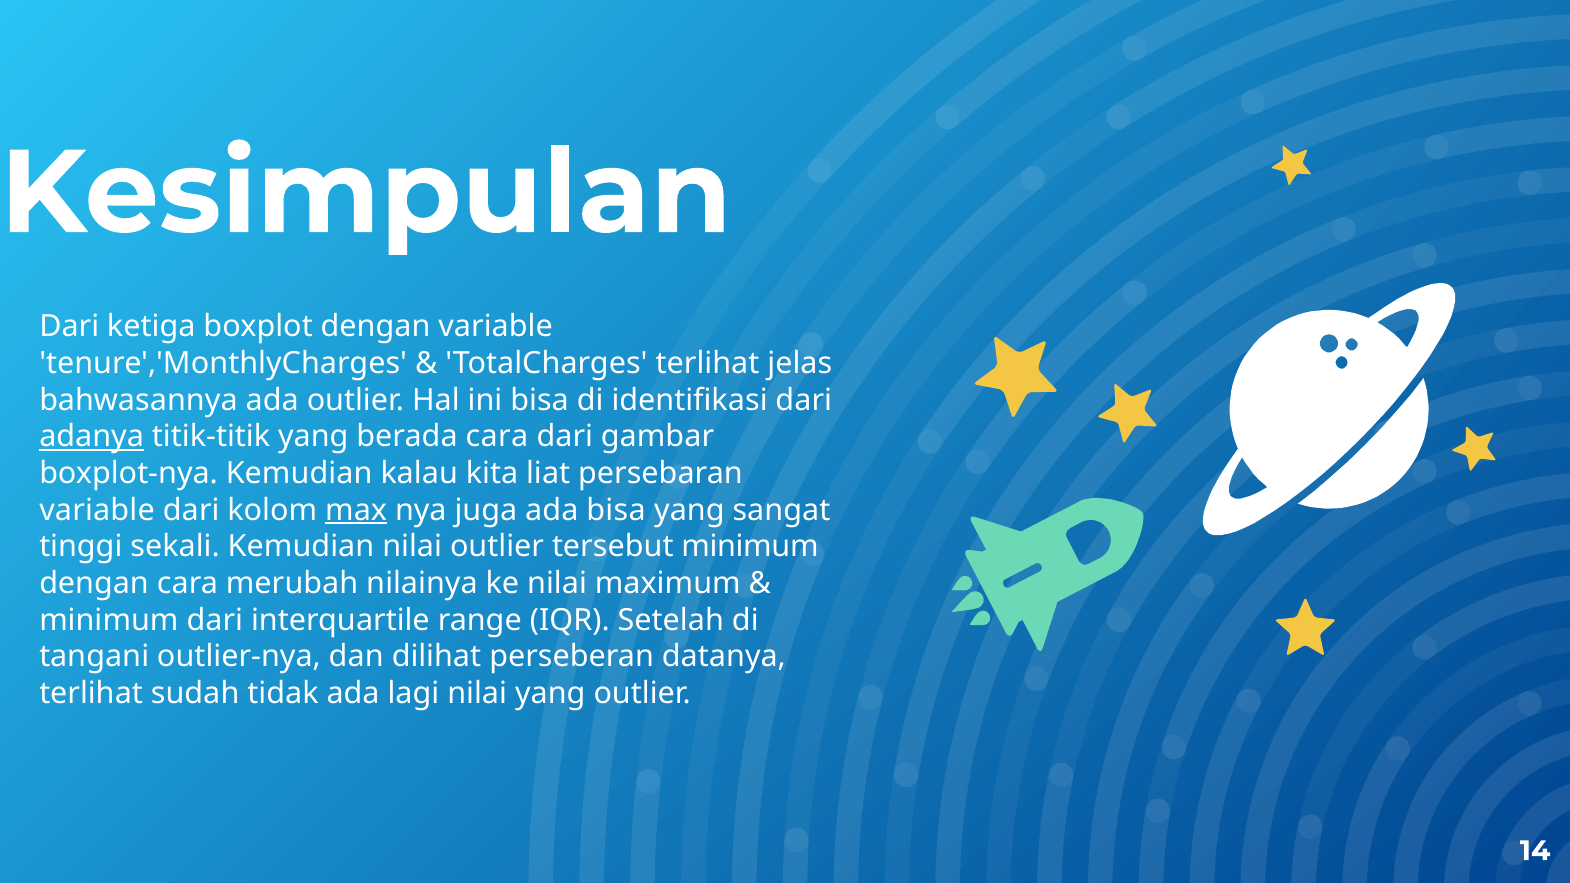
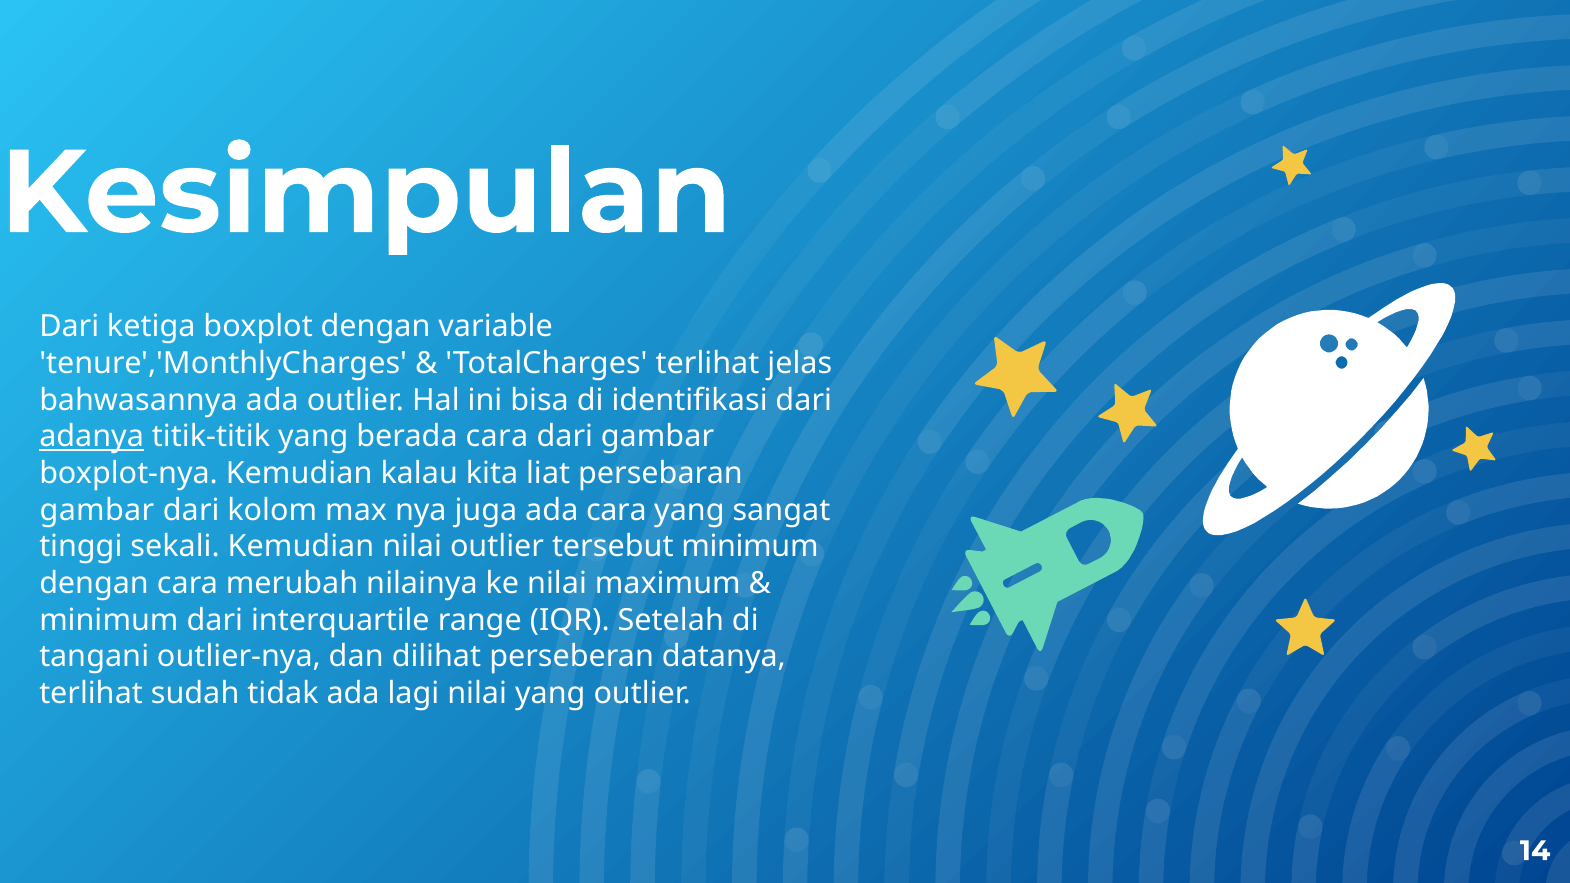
variable at (97, 510): variable -> gambar
max underline: present -> none
ada bisa: bisa -> cara
